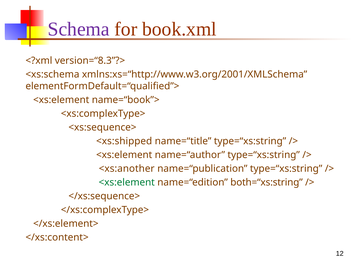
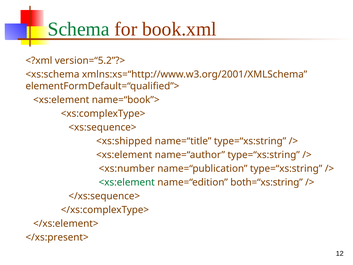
Schema colour: purple -> green
version=“8.3”?>: version=“8.3”?> -> version=“5.2”?>
<xs:another: <xs:another -> <xs:number
</xs:content>: </xs:content> -> </xs:present>
